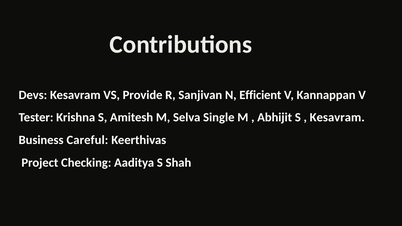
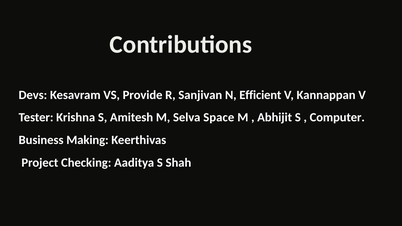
Single: Single -> Space
Kesavram at (337, 118): Kesavram -> Computer
Careful: Careful -> Making
